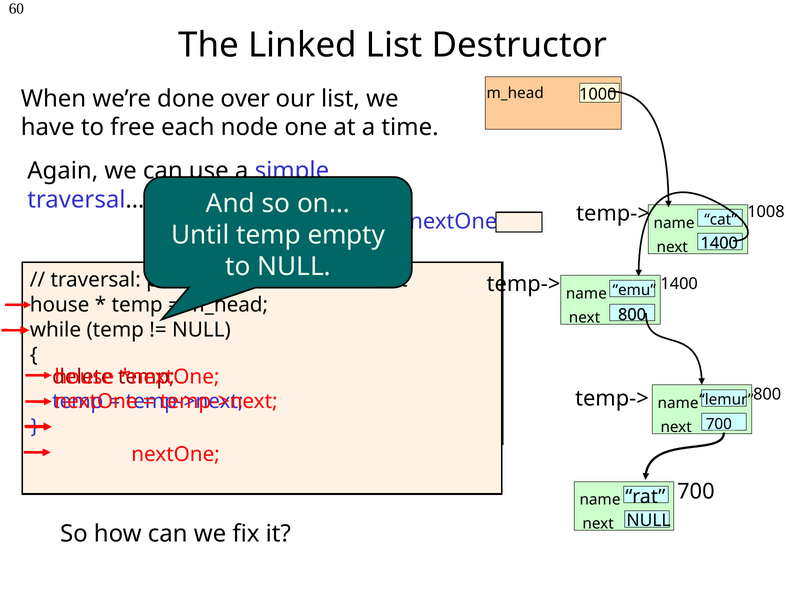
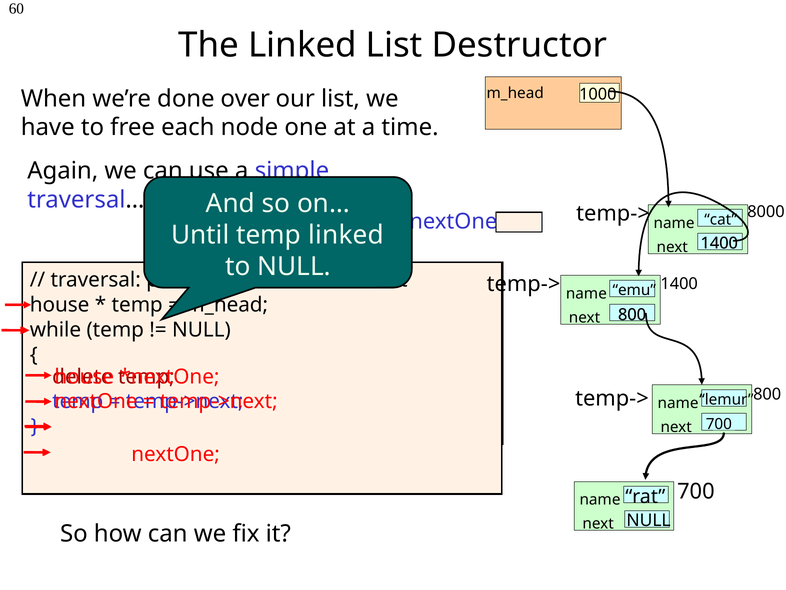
1008: 1008 -> 8000
temp empty: empty -> linked
